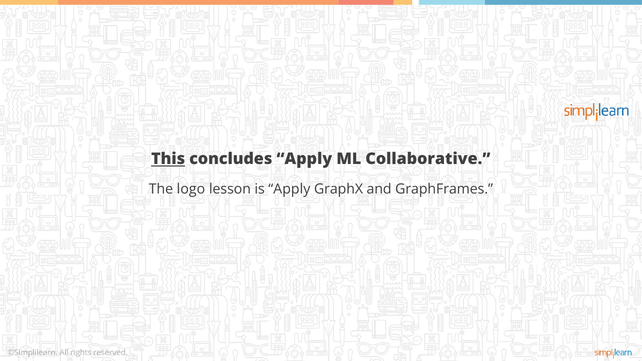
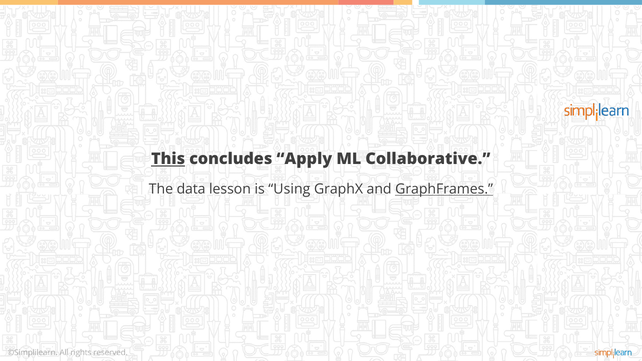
logo: logo -> data
is Apply: Apply -> Using
GraphFrames underline: none -> present
